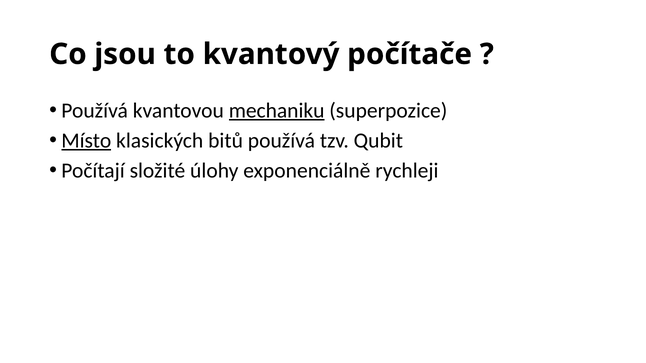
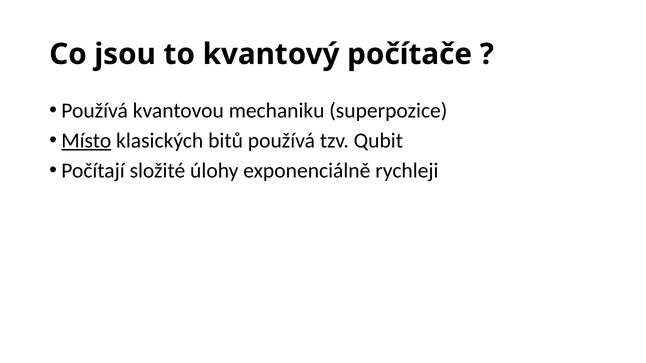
mechaniku underline: present -> none
